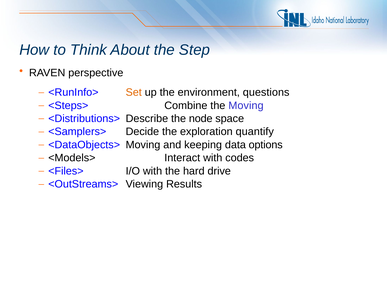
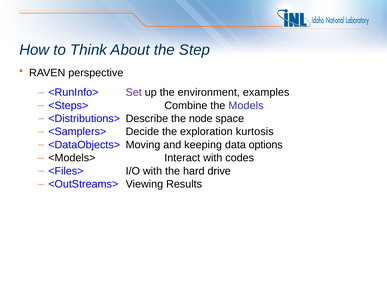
Set colour: orange -> purple
questions: questions -> examples
the Moving: Moving -> Models
quantify: quantify -> kurtosis
